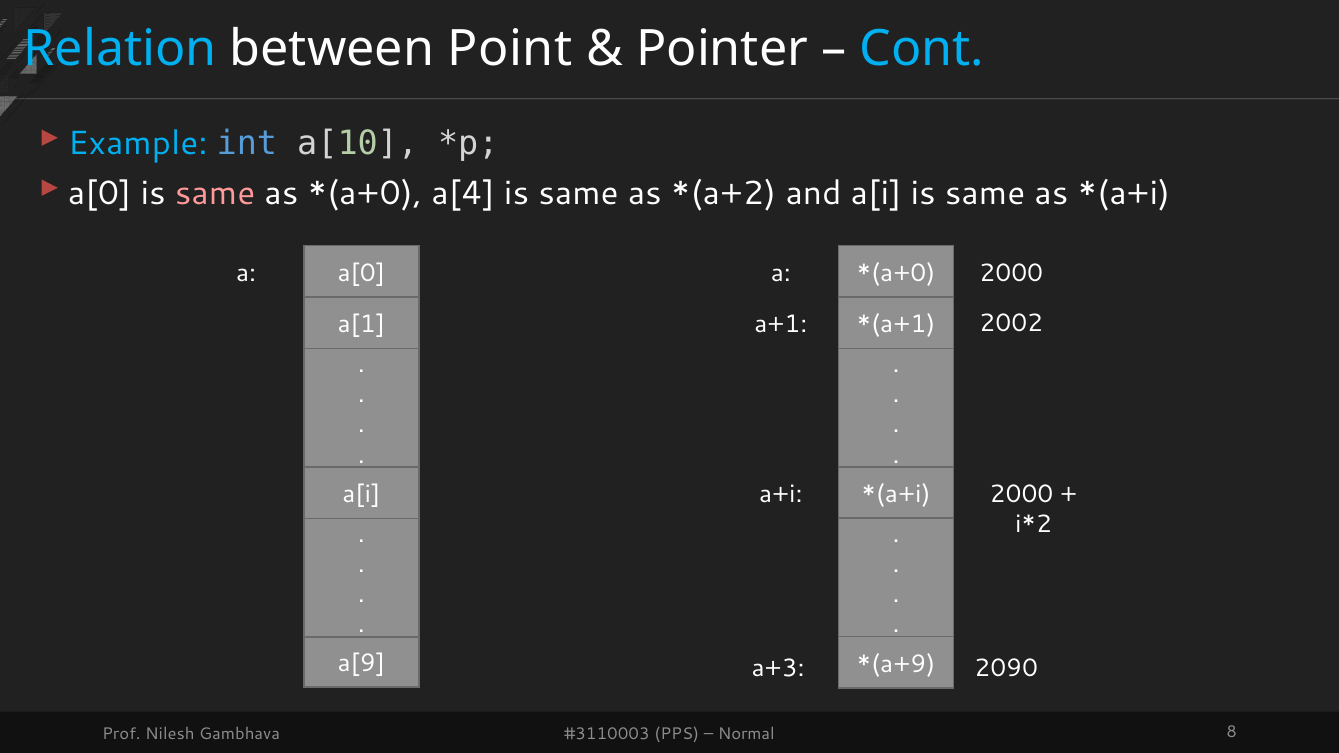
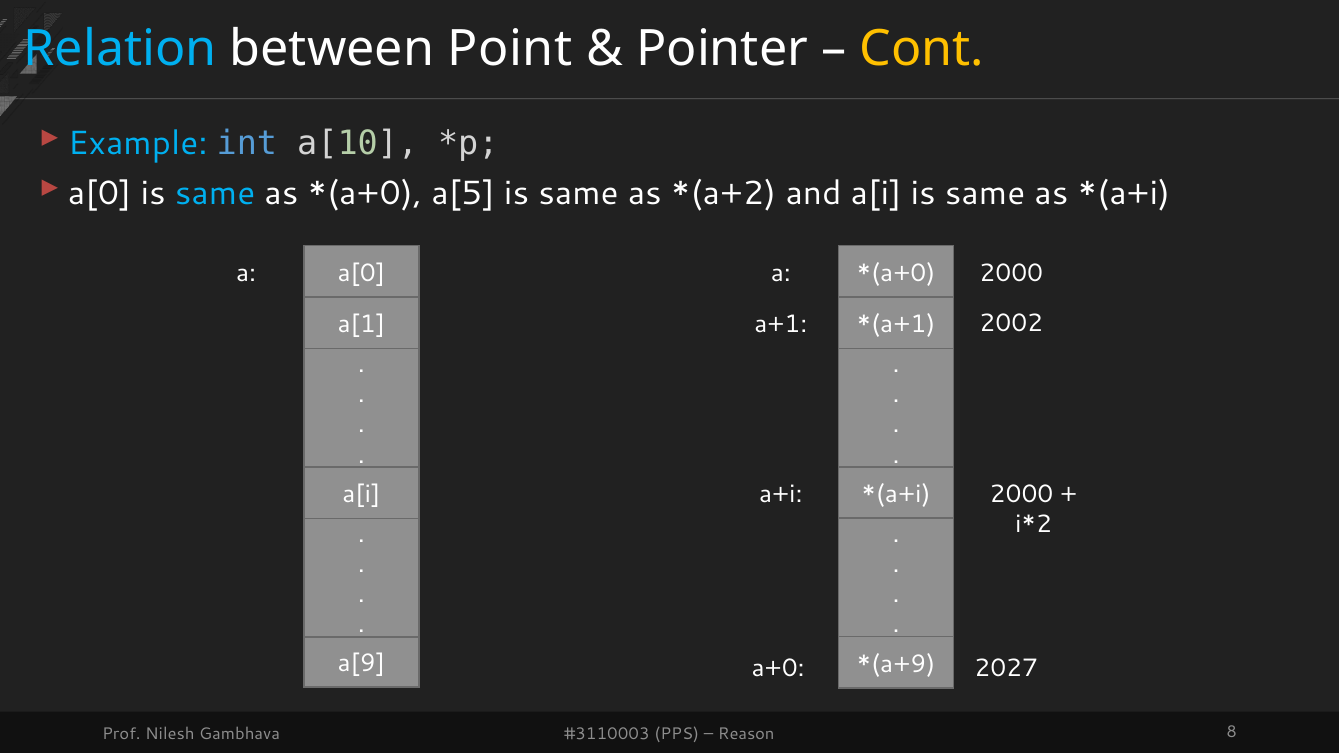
Cont colour: light blue -> yellow
same at (215, 194) colour: pink -> light blue
a[4: a[4 -> a[5
a+3: a+3 -> a+0
2090: 2090 -> 2027
Normal: Normal -> Reason
